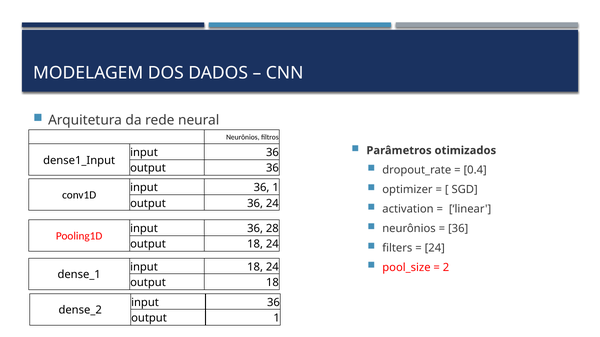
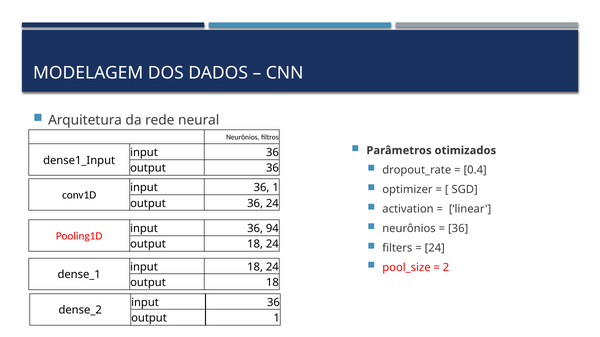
28: 28 -> 94
